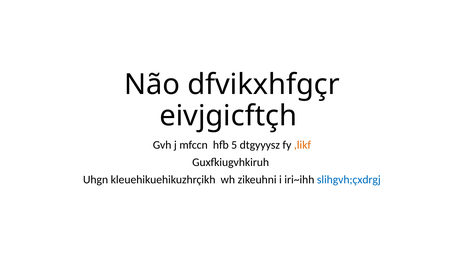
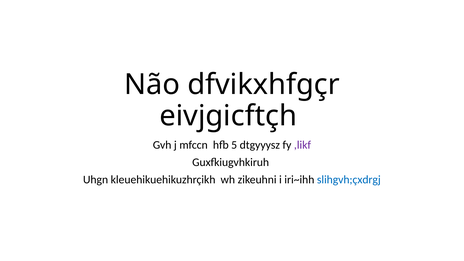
,likf colour: orange -> purple
